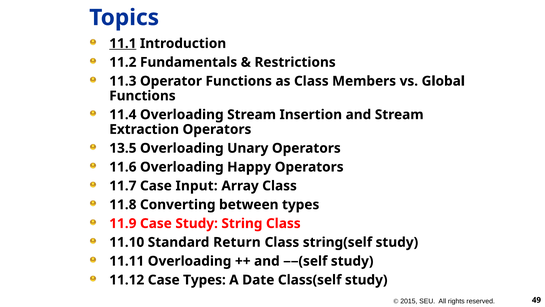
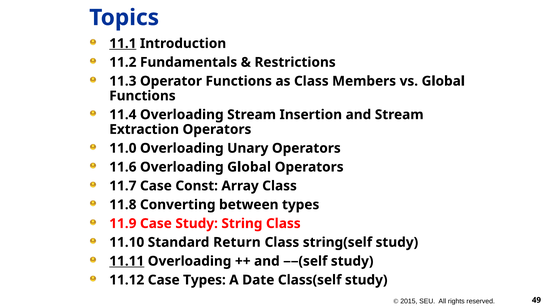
13.5: 13.5 -> 11.0
Overloading Happy: Happy -> Global
Input: Input -> Const
11.11 underline: none -> present
